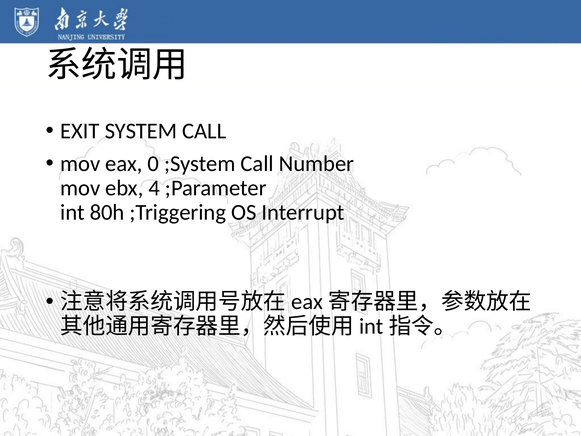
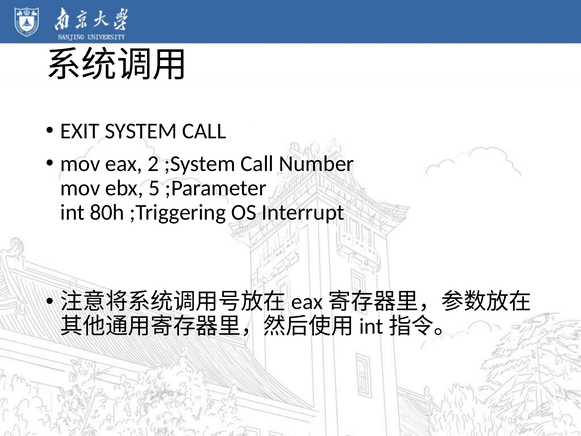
0: 0 -> 2
4: 4 -> 5
